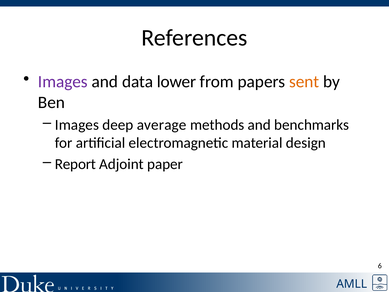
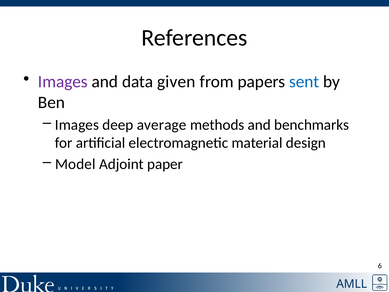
lower: lower -> given
sent colour: orange -> blue
Report: Report -> Model
